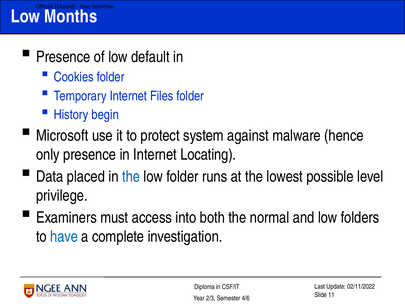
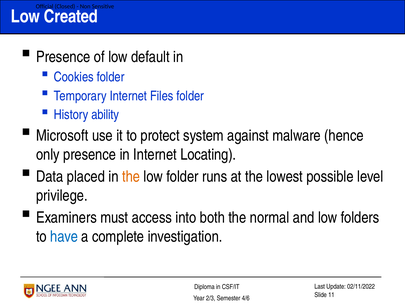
Months: Months -> Created
begin: begin -> ability
the at (131, 177) colour: blue -> orange
